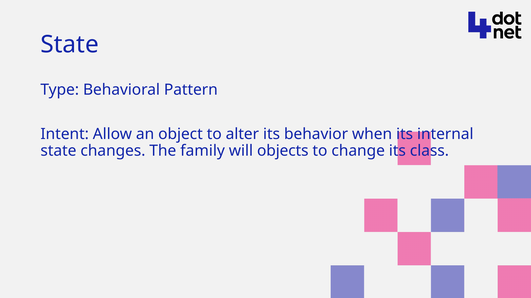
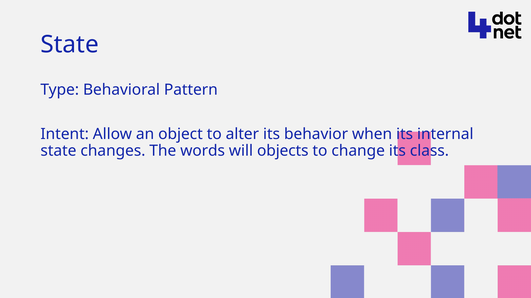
family: family -> words
